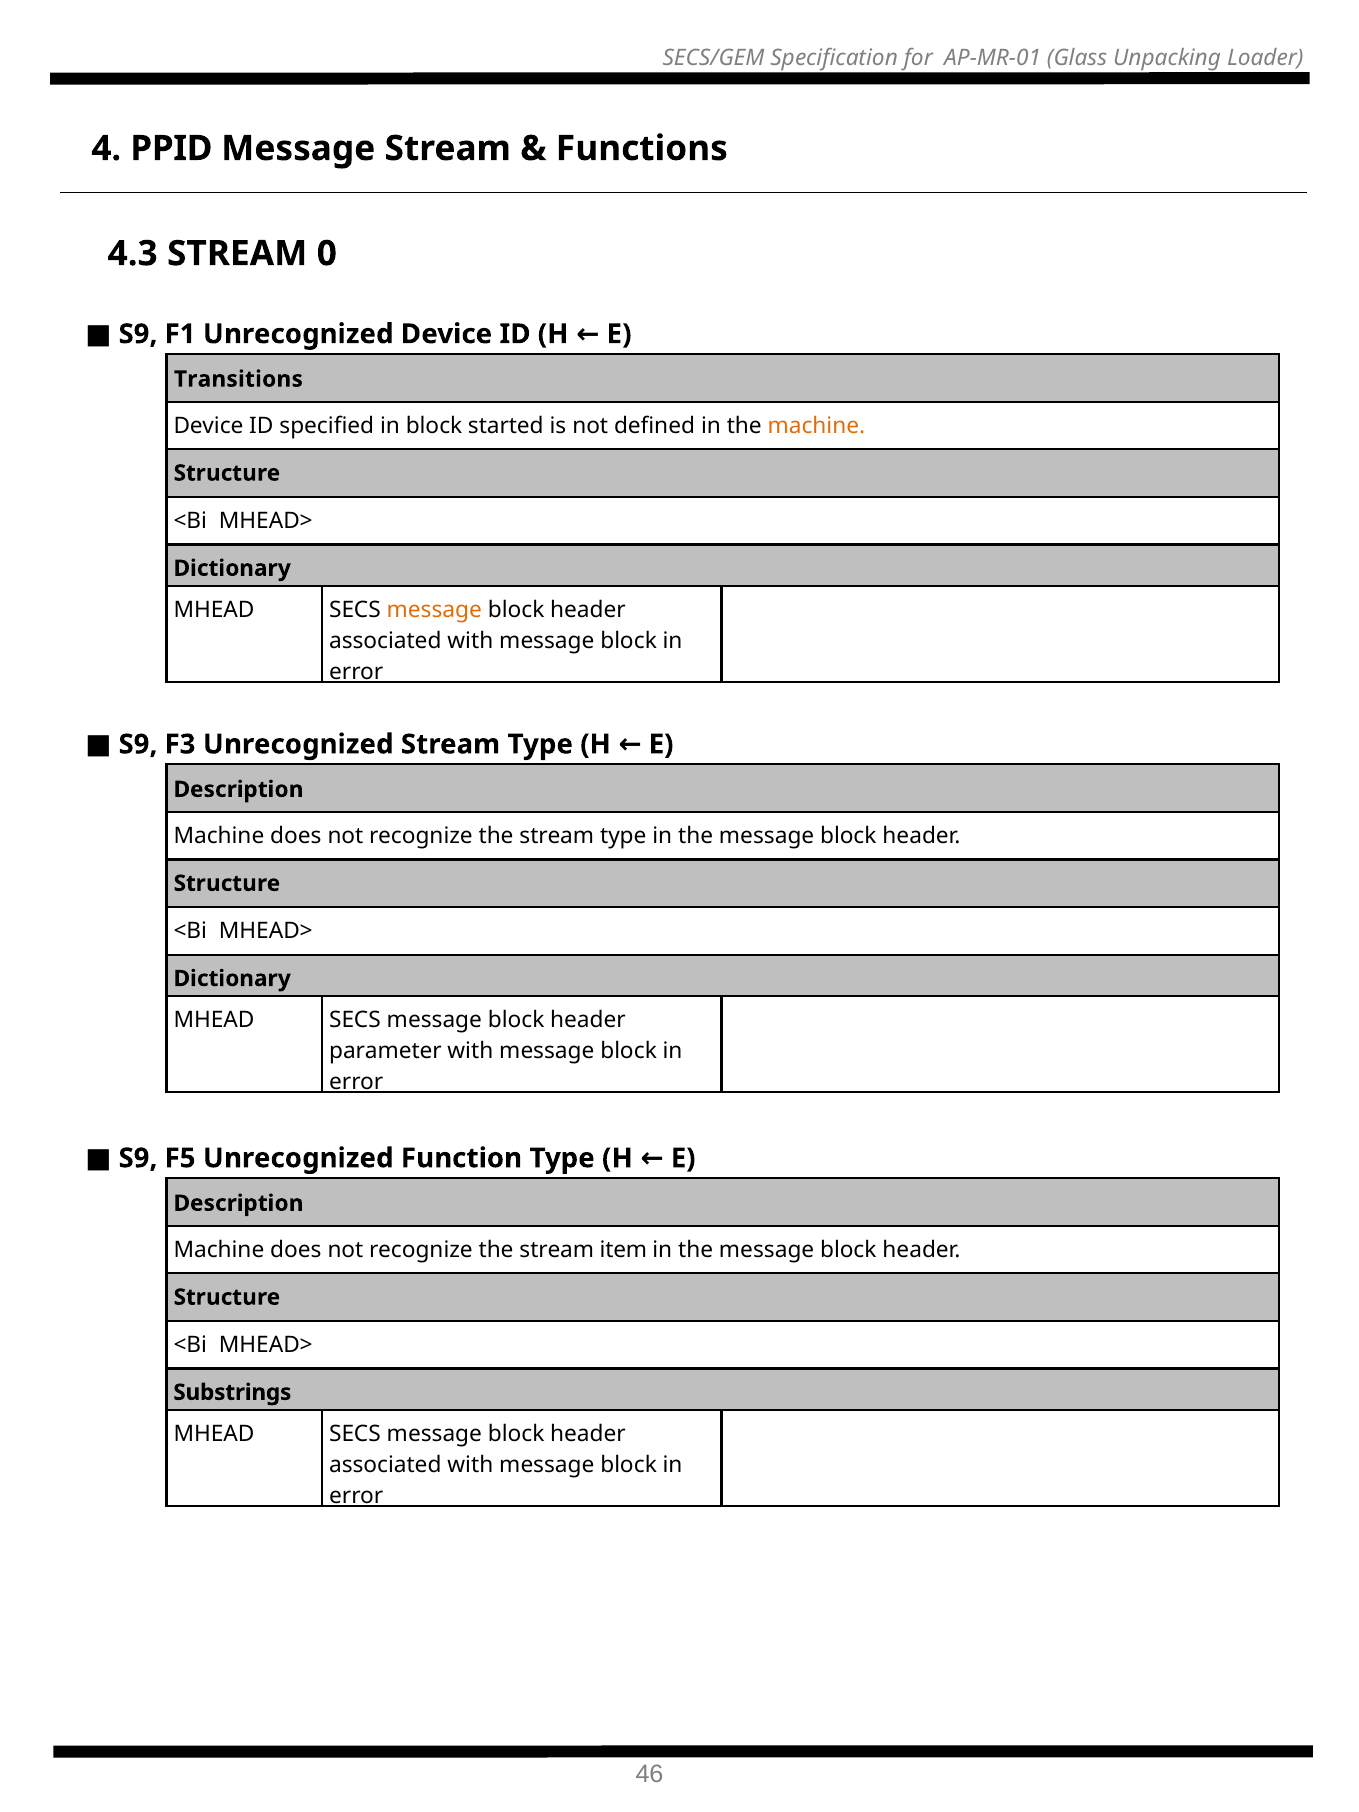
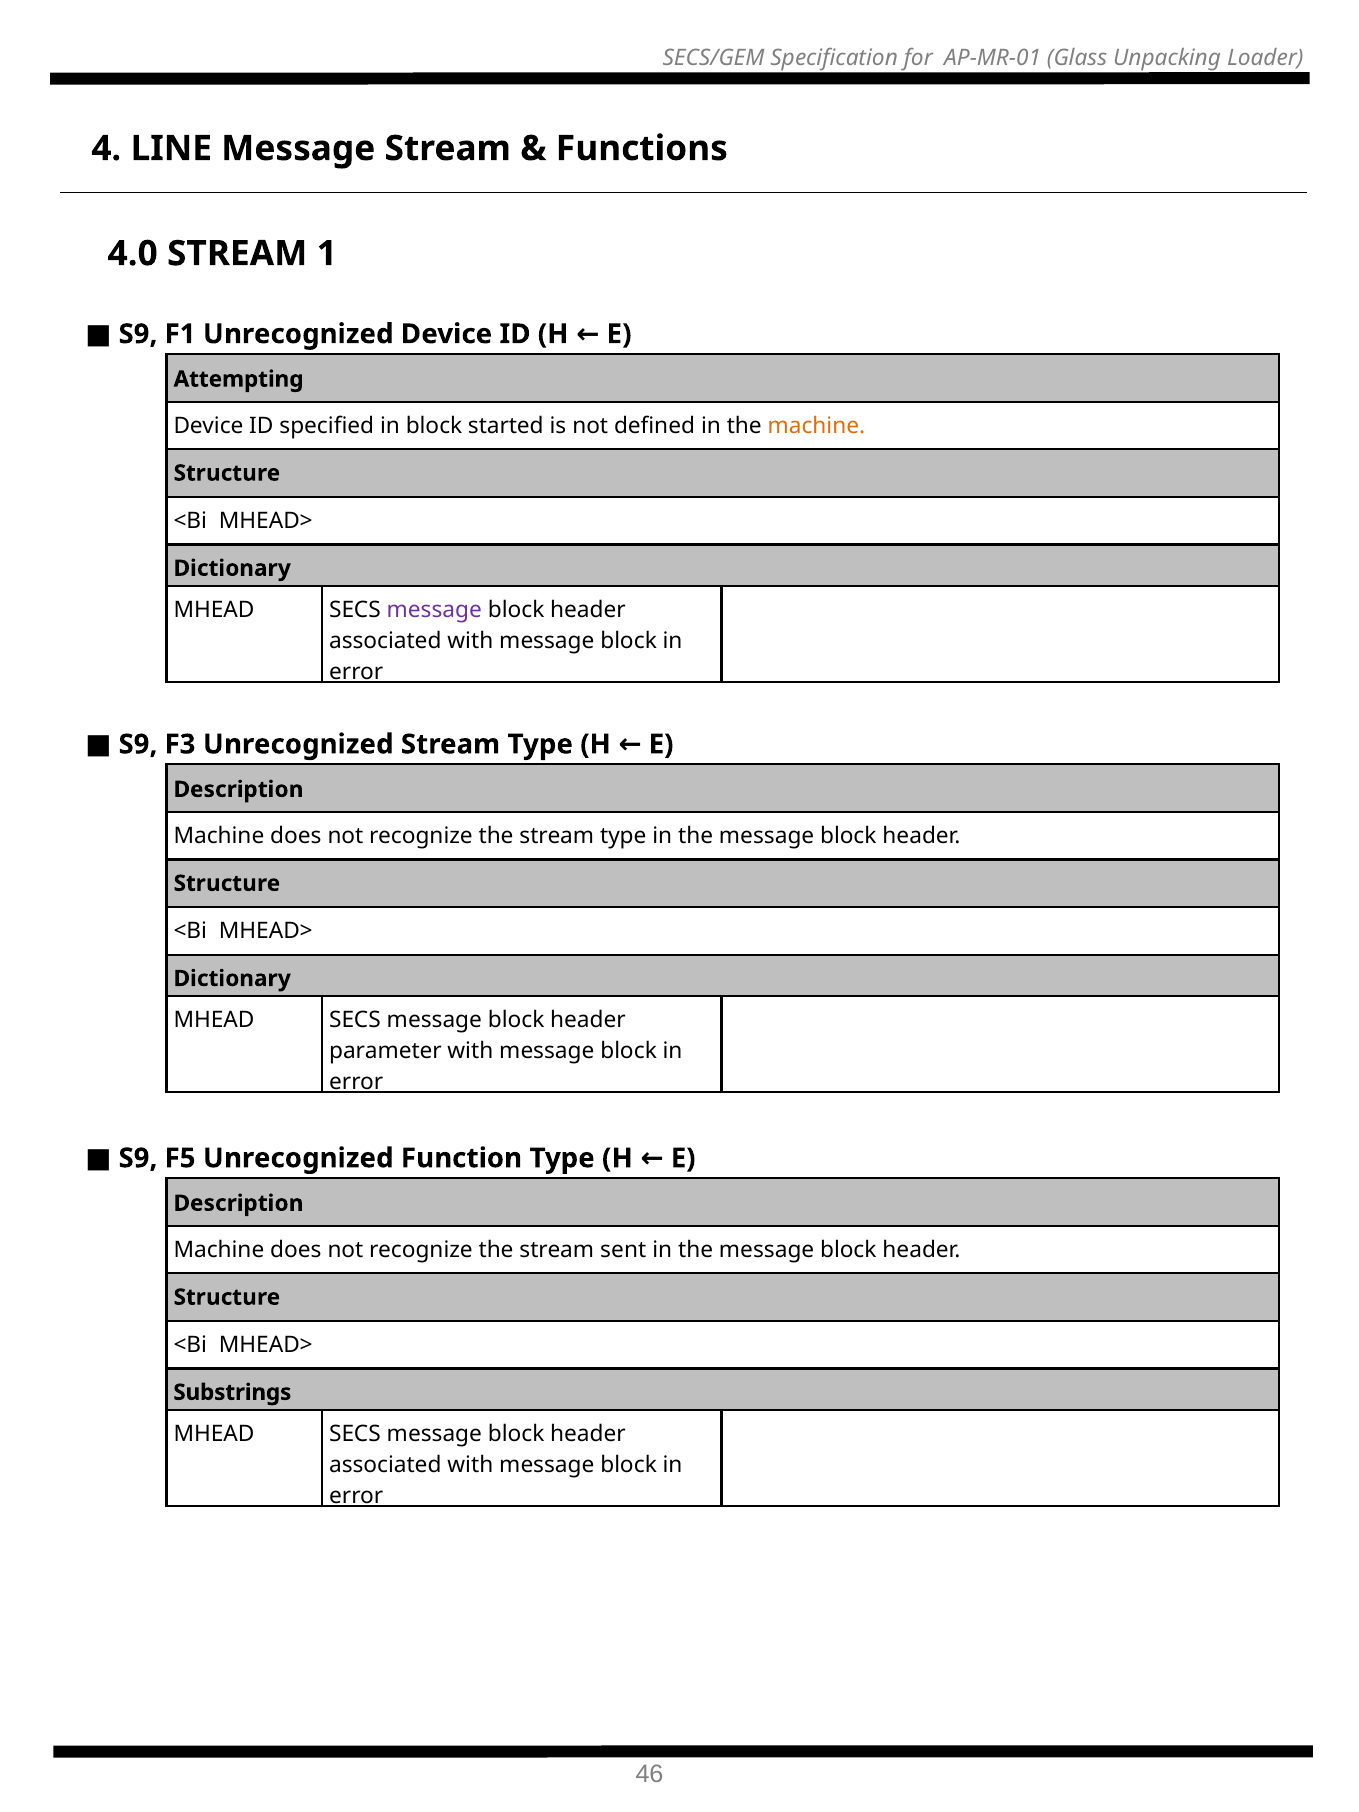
PPID: PPID -> LINE
4.3: 4.3 -> 4.0
0: 0 -> 1
Transitions: Transitions -> Attempting
message at (434, 610) colour: orange -> purple
item: item -> sent
